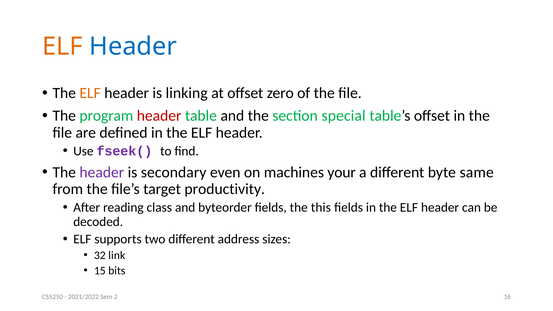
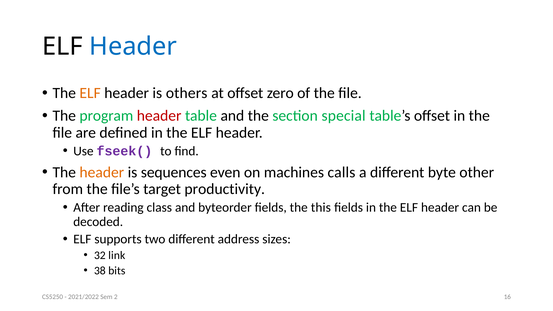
ELF at (62, 46) colour: orange -> black
linking: linking -> others
header at (102, 172) colour: purple -> orange
secondary: secondary -> sequences
your: your -> calls
same: same -> other
15: 15 -> 38
